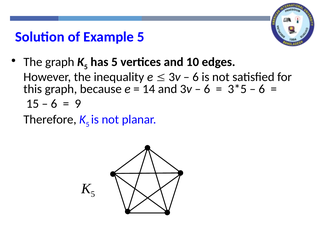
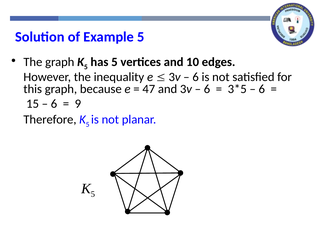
14: 14 -> 47
